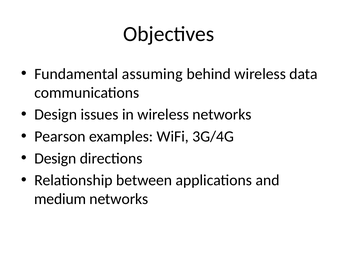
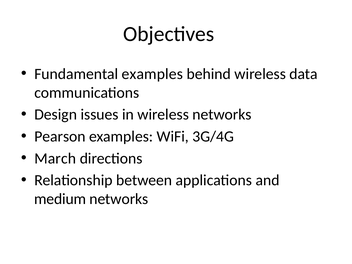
Fundamental assuming: assuming -> examples
Design at (55, 158): Design -> March
